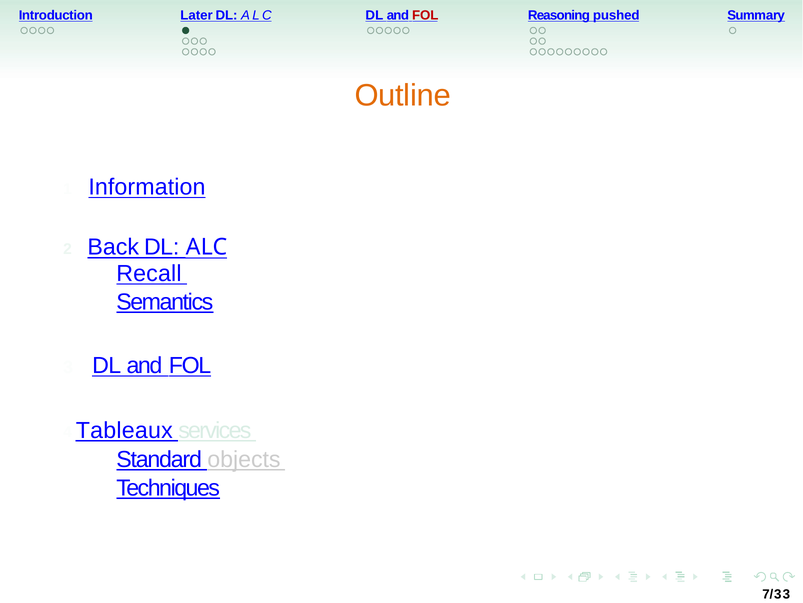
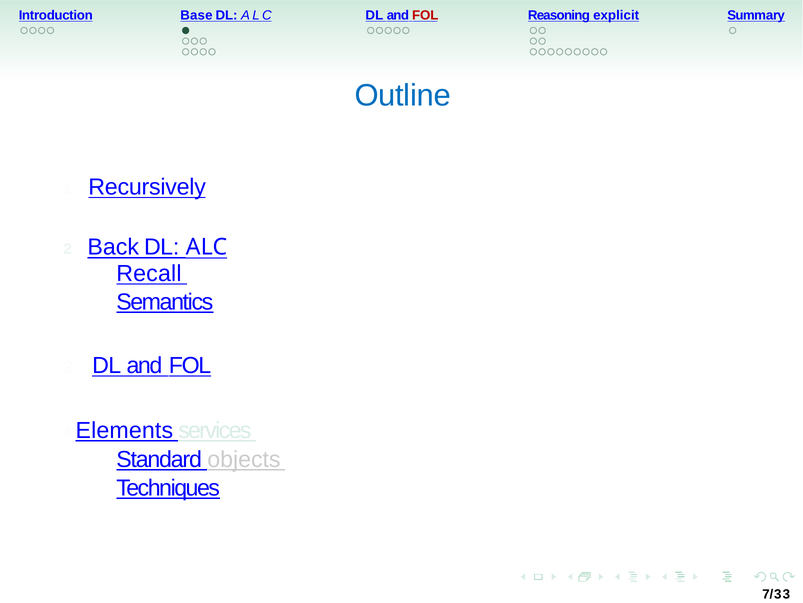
Later: Later -> Base
pushed: pushed -> explicit
Outline colour: orange -> blue
Information: Information -> Recursively
Tableaux: Tableaux -> Elements
